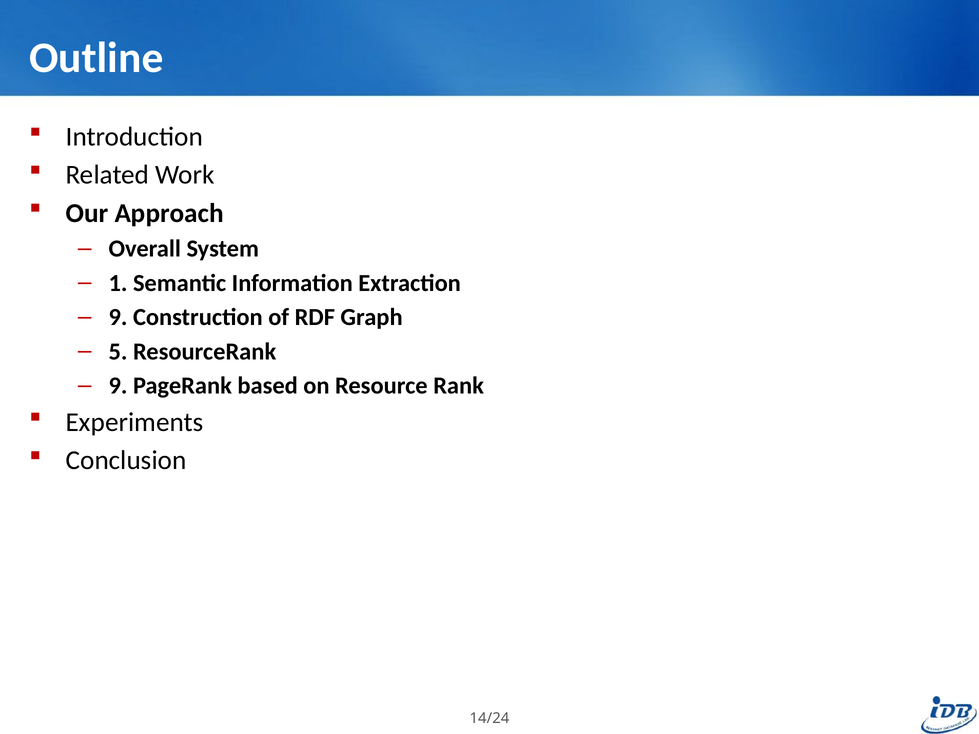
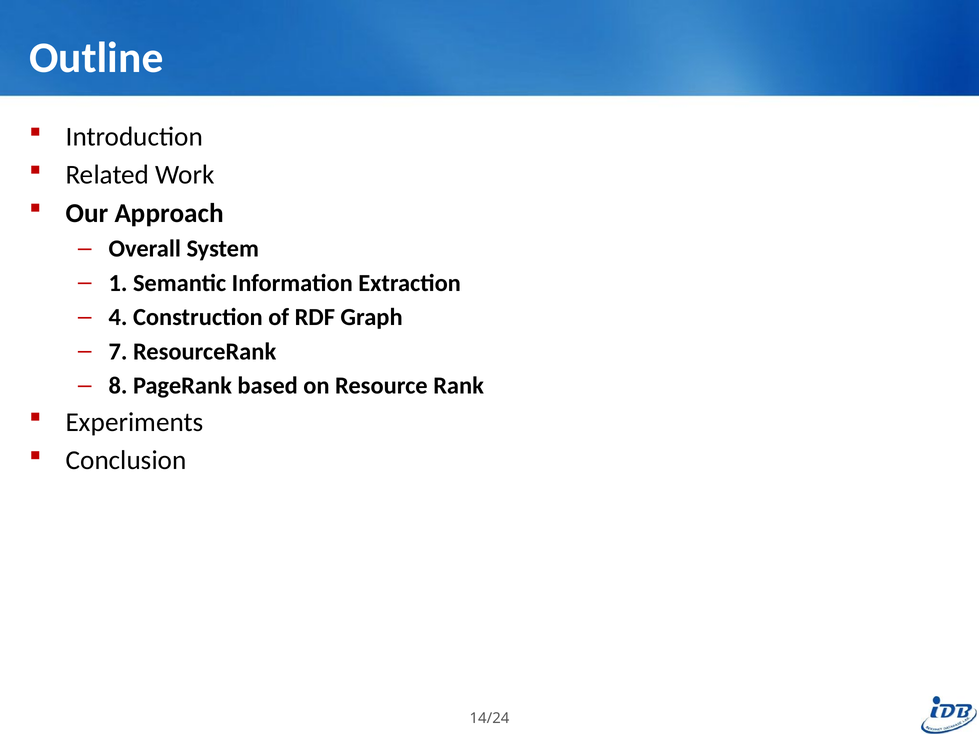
9 at (118, 317): 9 -> 4
5: 5 -> 7
9 at (118, 386): 9 -> 8
